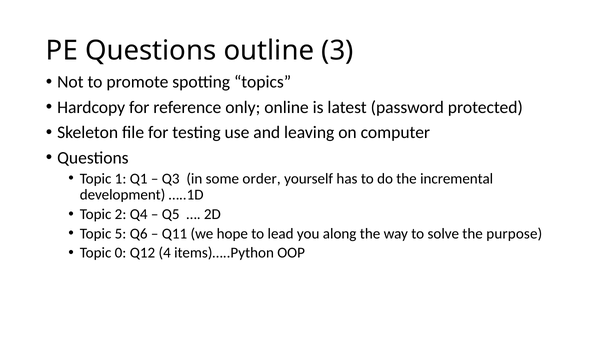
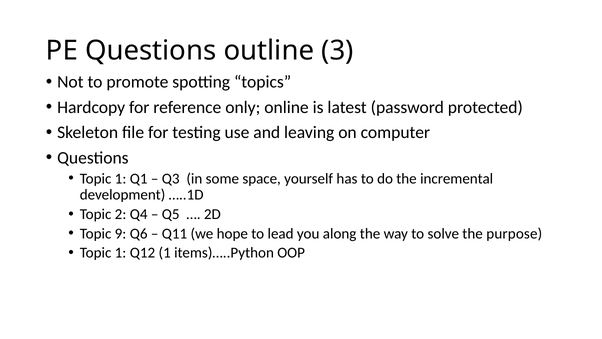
order: order -> space
5: 5 -> 9
0 at (121, 253): 0 -> 1
Q12 4: 4 -> 1
